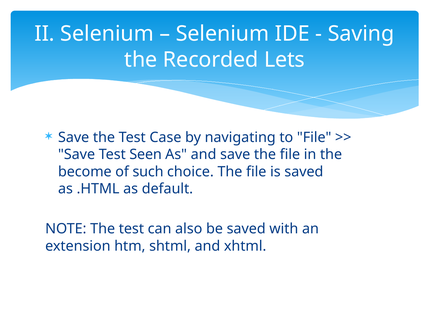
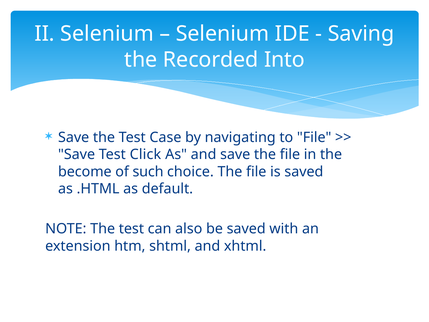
Lets: Lets -> Into
Seen: Seen -> Click
